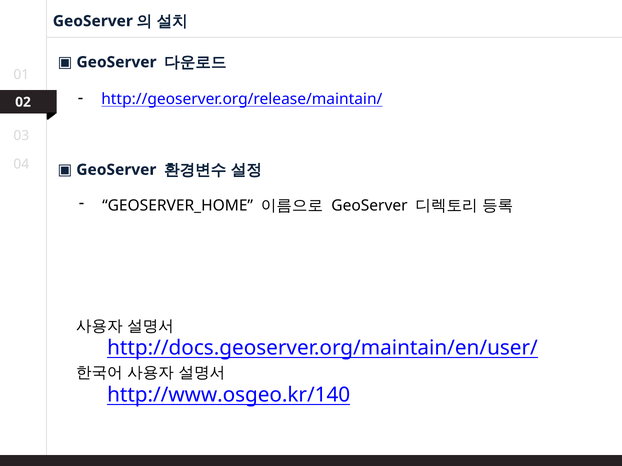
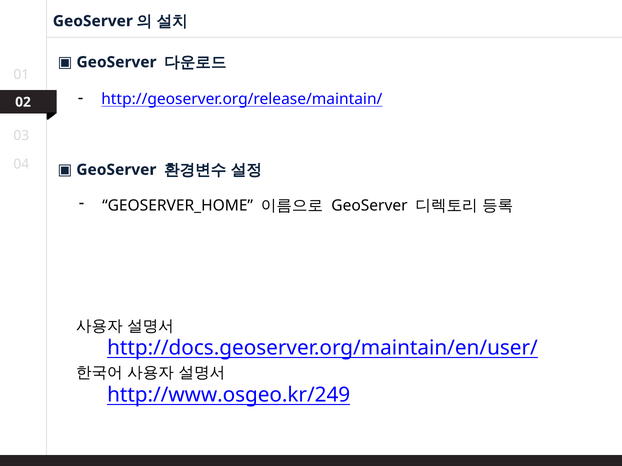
http://www.osgeo.kr/140: http://www.osgeo.kr/140 -> http://www.osgeo.kr/249
